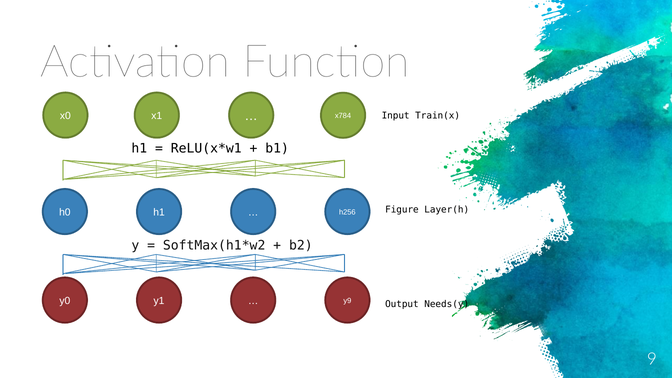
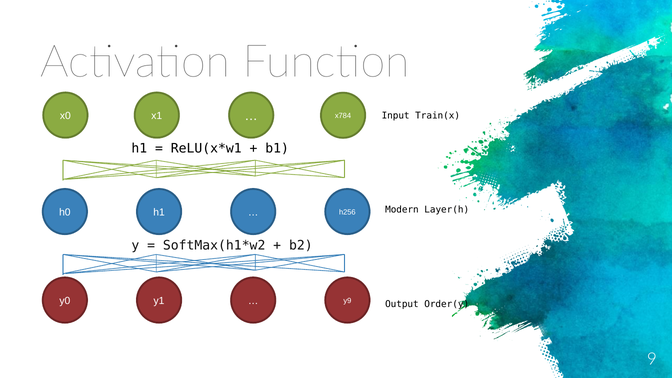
Figure: Figure -> Modern
Needs(y: Needs(y -> Order(y
